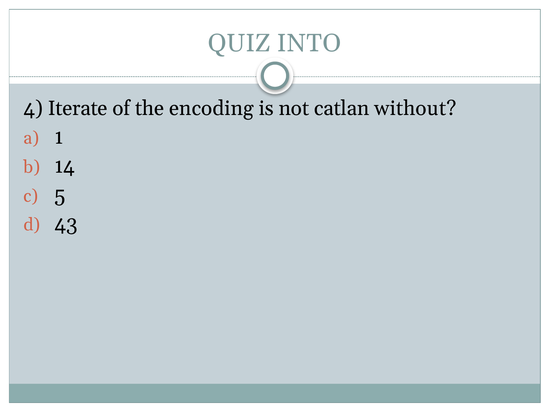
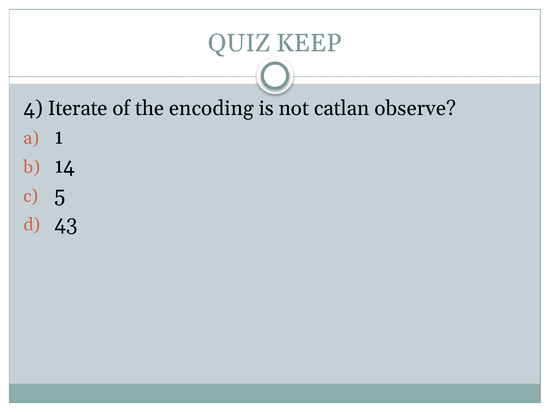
INTO: INTO -> KEEP
without: without -> observe
